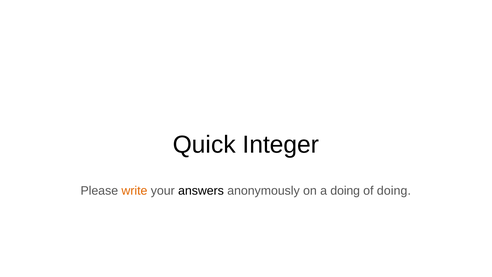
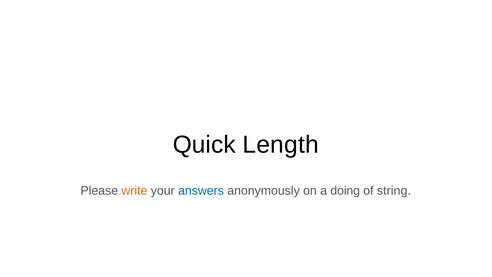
Integer: Integer -> Length
answers colour: black -> blue
of doing: doing -> string
